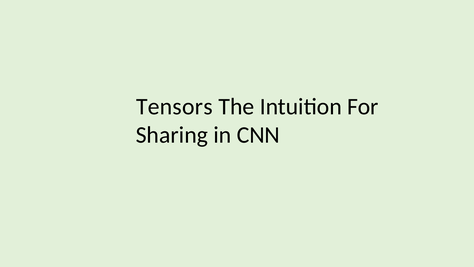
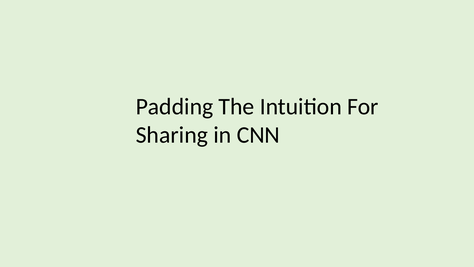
Tensors: Tensors -> Padding
